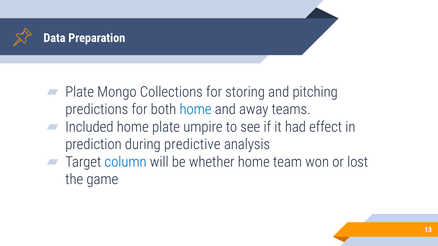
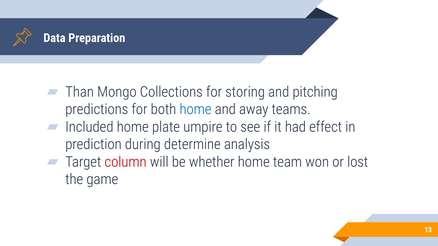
Plate at (80, 92): Plate -> Than
predictive: predictive -> determine
column colour: blue -> red
